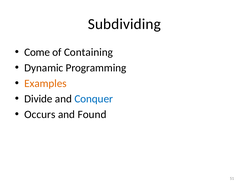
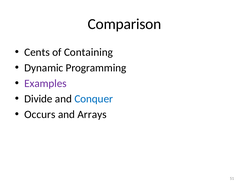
Subdividing: Subdividing -> Comparison
Come: Come -> Cents
Examples colour: orange -> purple
Found: Found -> Arrays
